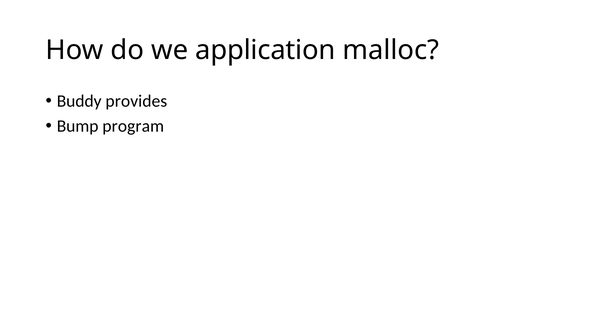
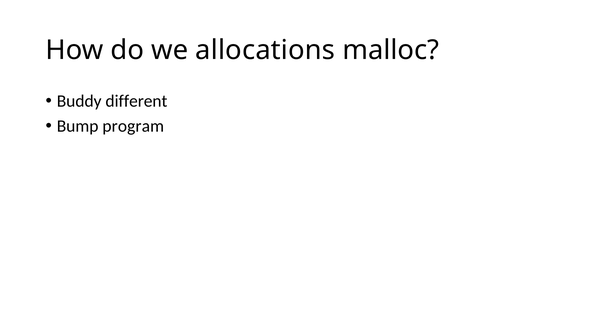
application: application -> allocations
provides: provides -> different
